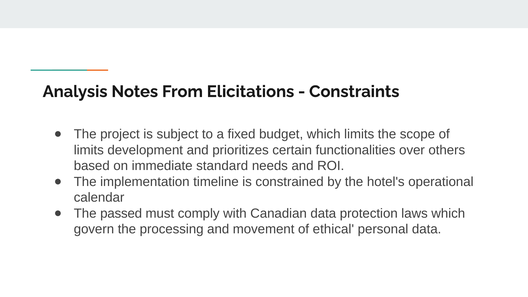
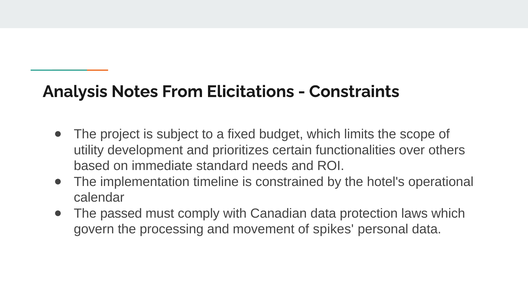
limits at (89, 150): limits -> utility
ethical: ethical -> spikes
